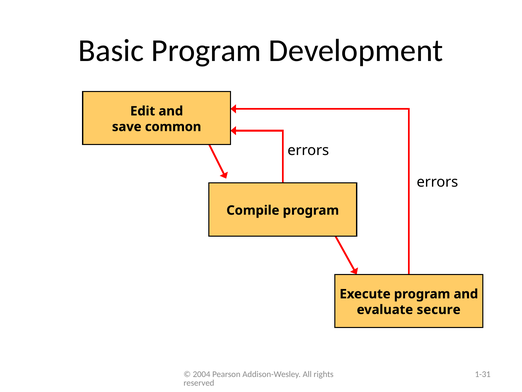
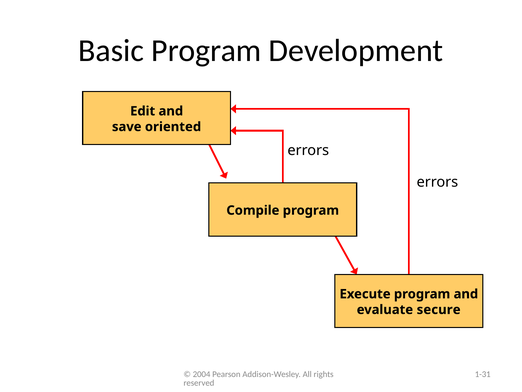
common: common -> oriented
